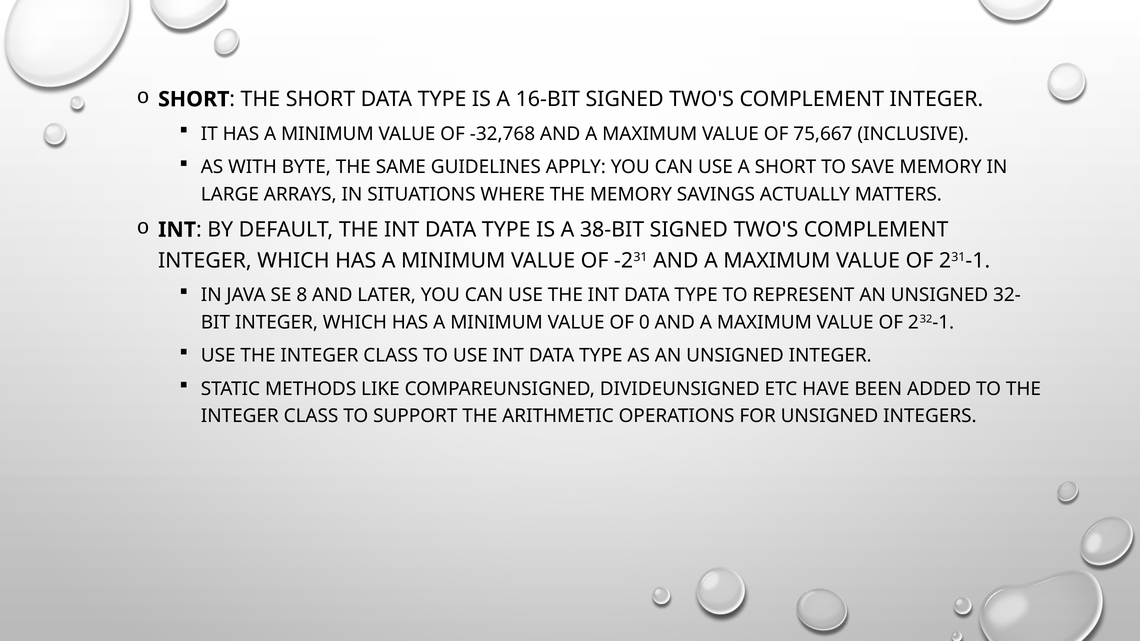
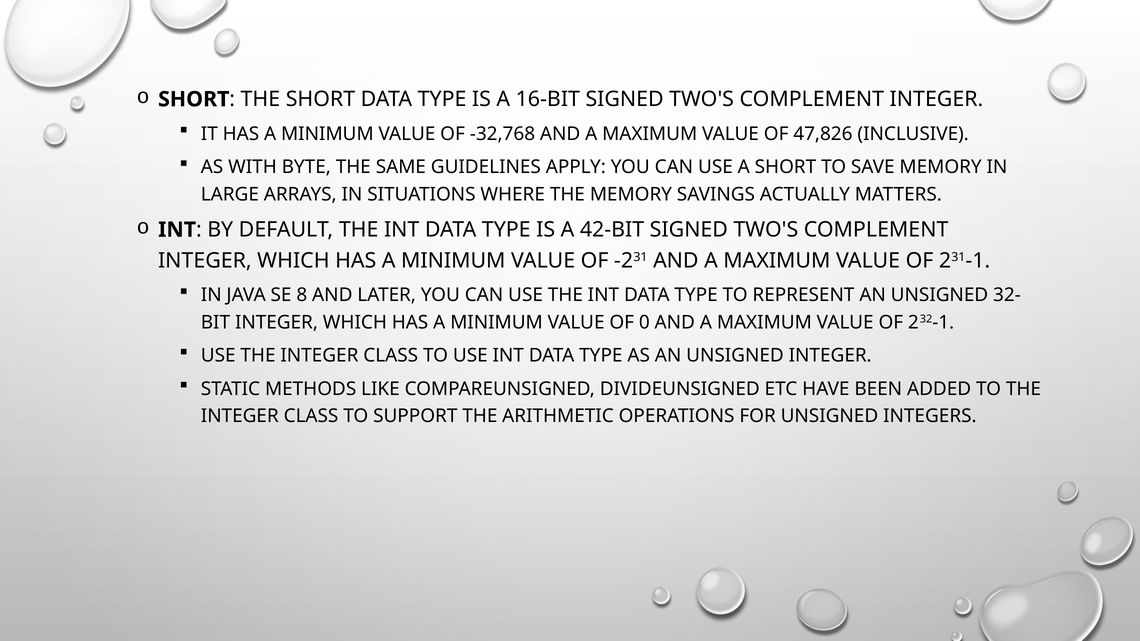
75,667: 75,667 -> 47,826
38-BIT: 38-BIT -> 42-BIT
